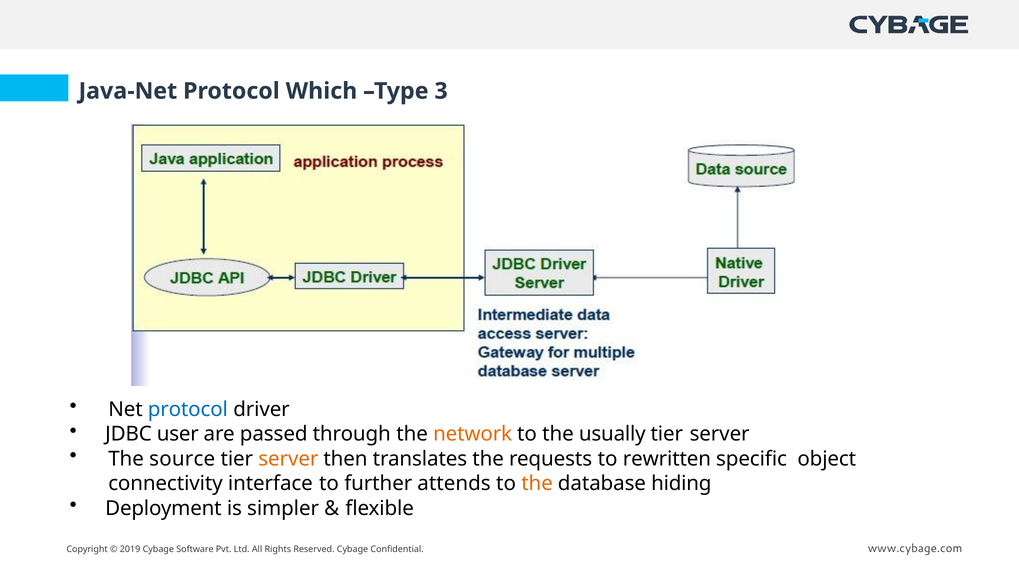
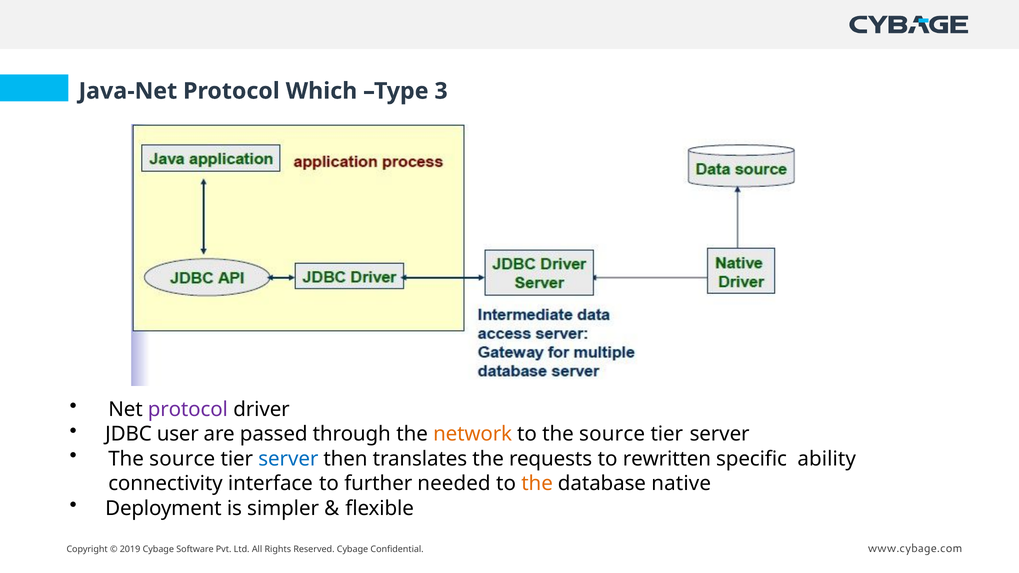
protocol at (188, 410) colour: blue -> purple
to the usually: usually -> source
server at (288, 459) colour: orange -> blue
object: object -> ability
attends: attends -> needed
hiding: hiding -> native
